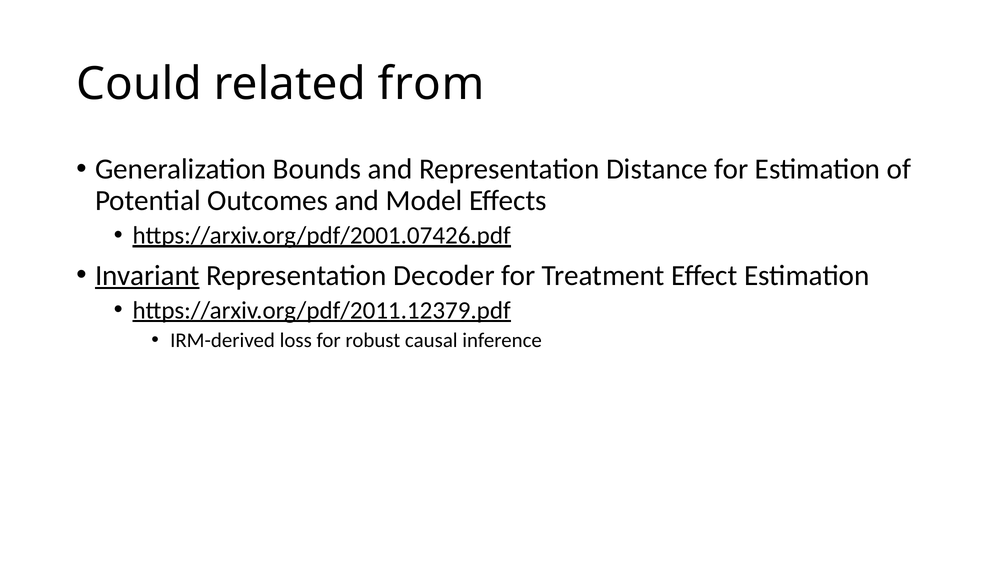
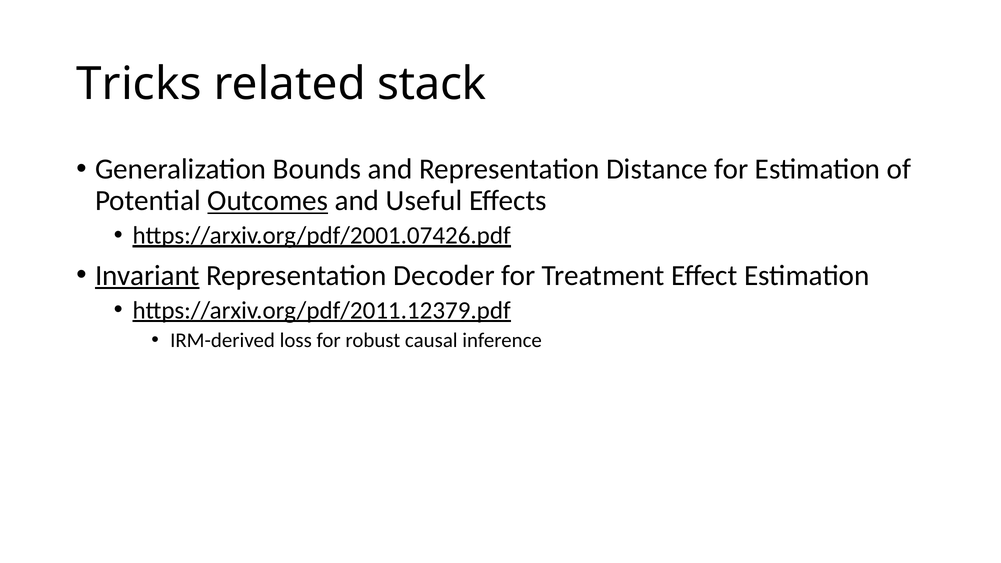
Could: Could -> Tricks
from: from -> stack
Outcomes underline: none -> present
Model: Model -> Useful
